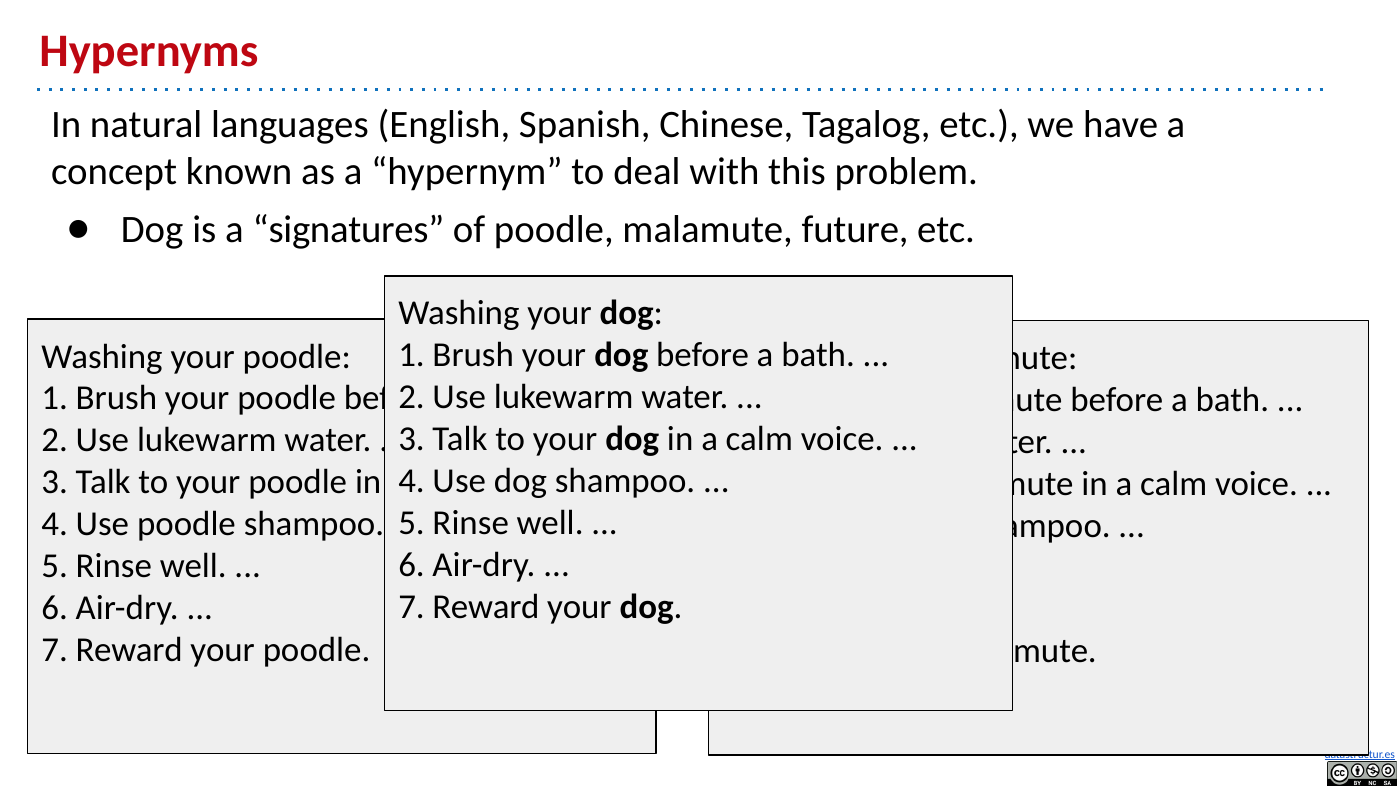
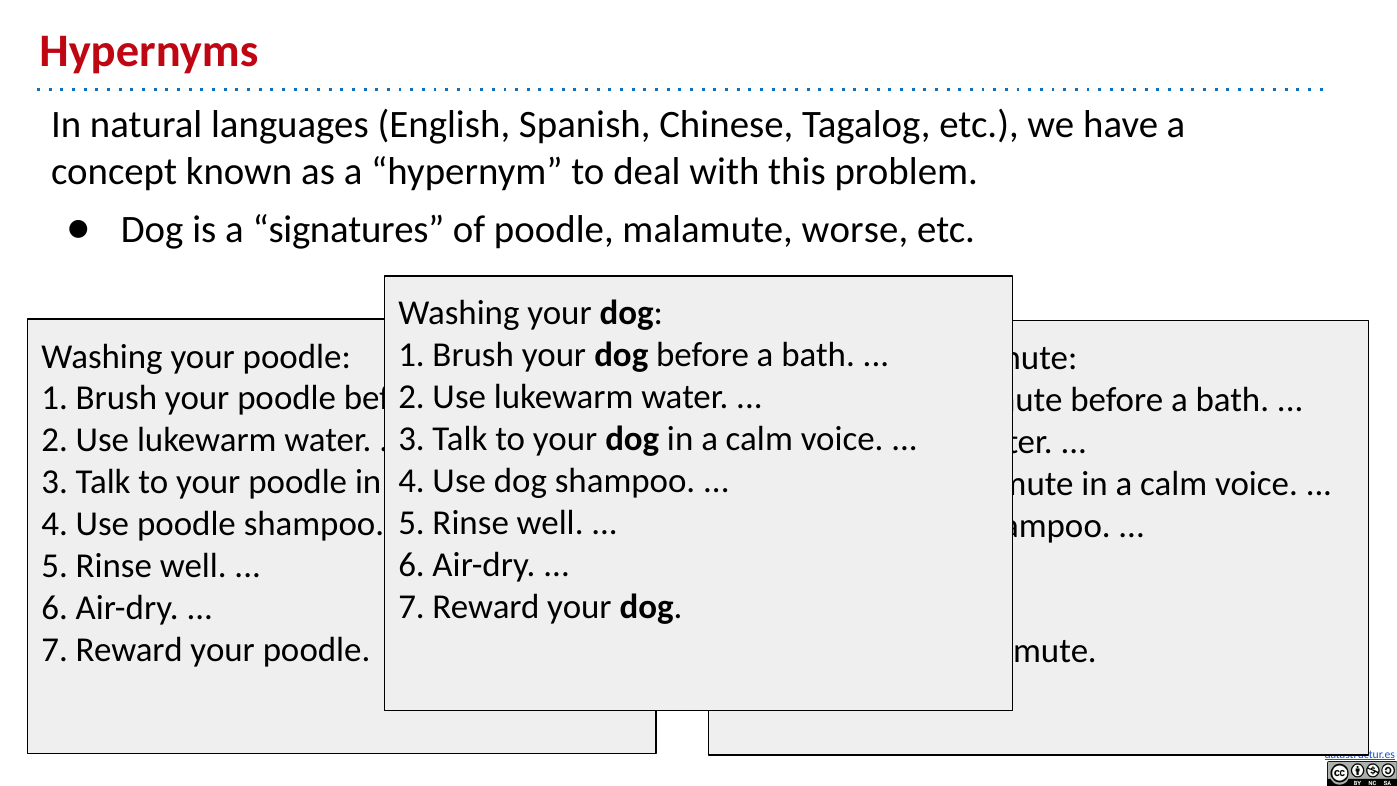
future: future -> worse
